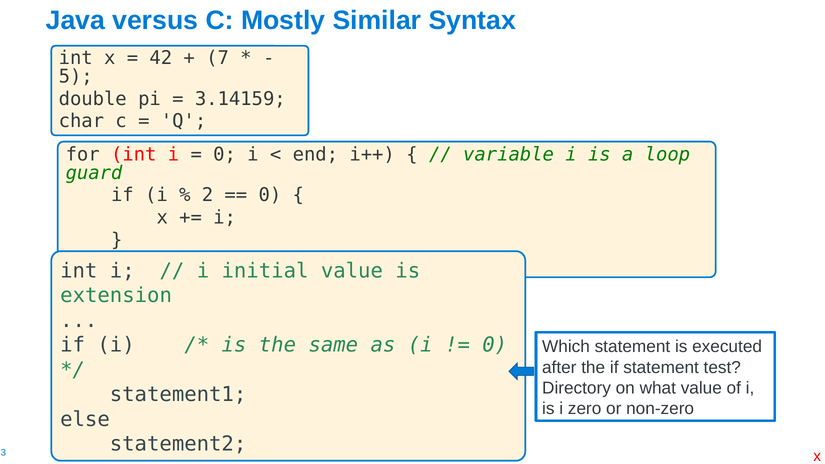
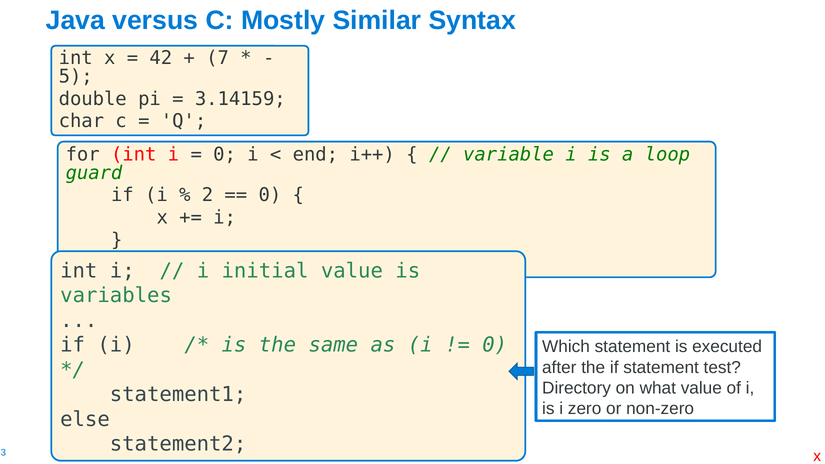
extension: extension -> variables
